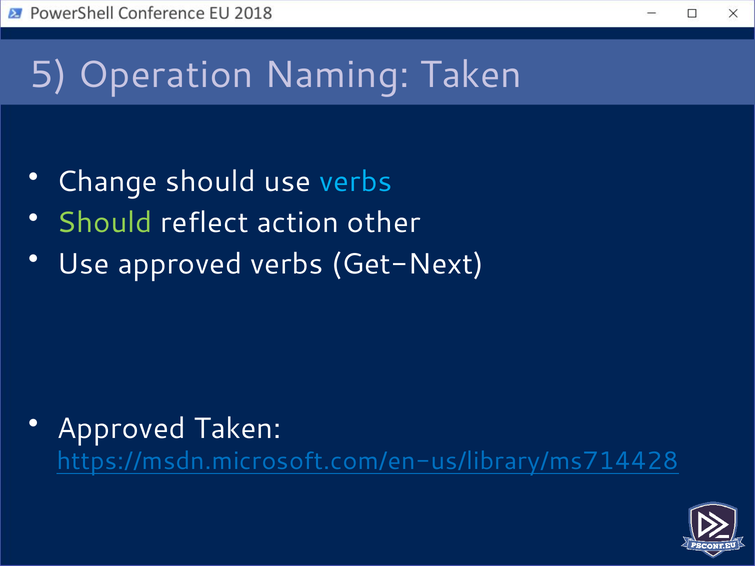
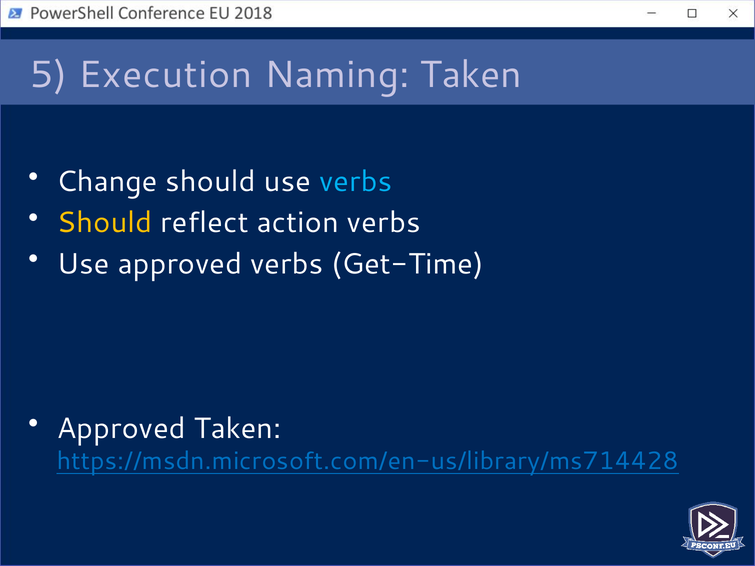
Operation: Operation -> Execution
Should at (105, 223) colour: light green -> yellow
action other: other -> verbs
Get-Next: Get-Next -> Get-Time
